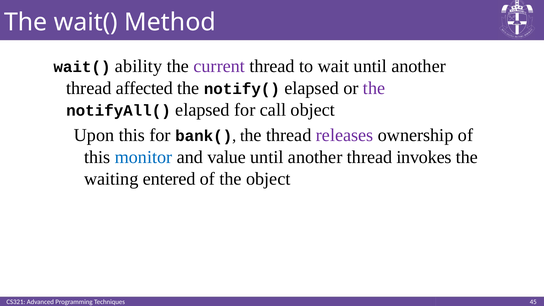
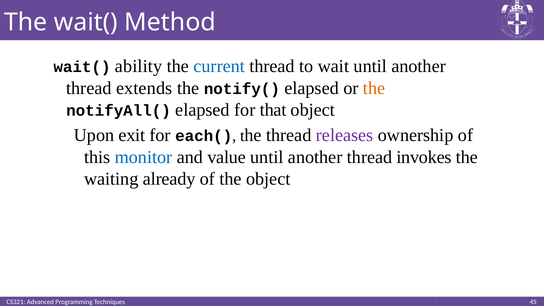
current colour: purple -> blue
affected: affected -> extends
the at (374, 88) colour: purple -> orange
call: call -> that
Upon this: this -> exit
bank(: bank( -> each(
entered: entered -> already
